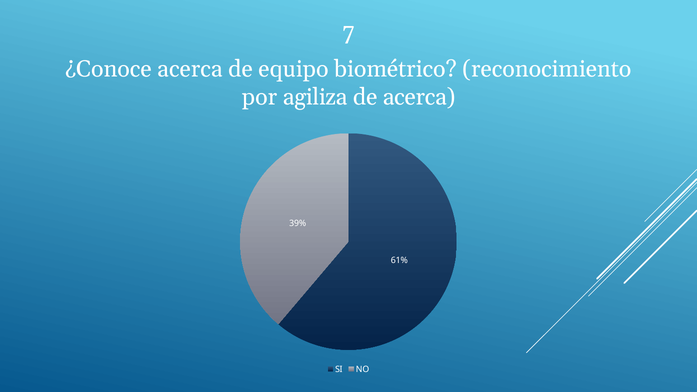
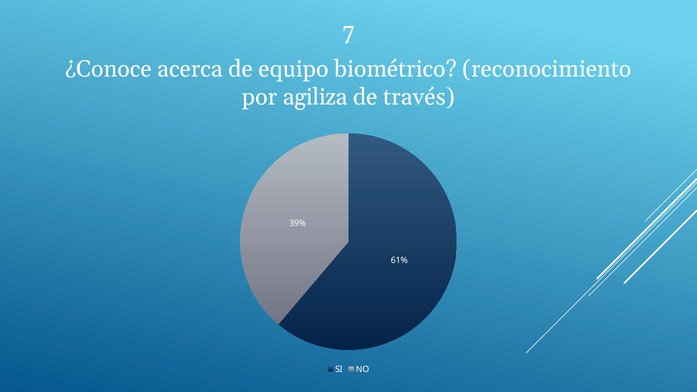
de acerca: acerca -> través
